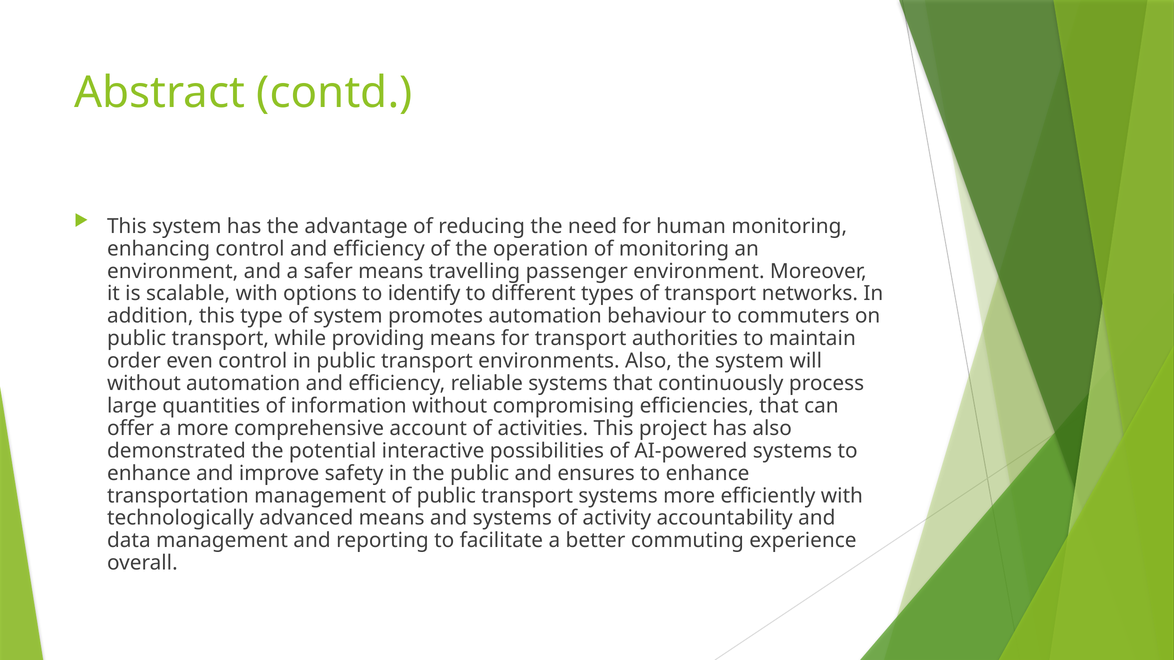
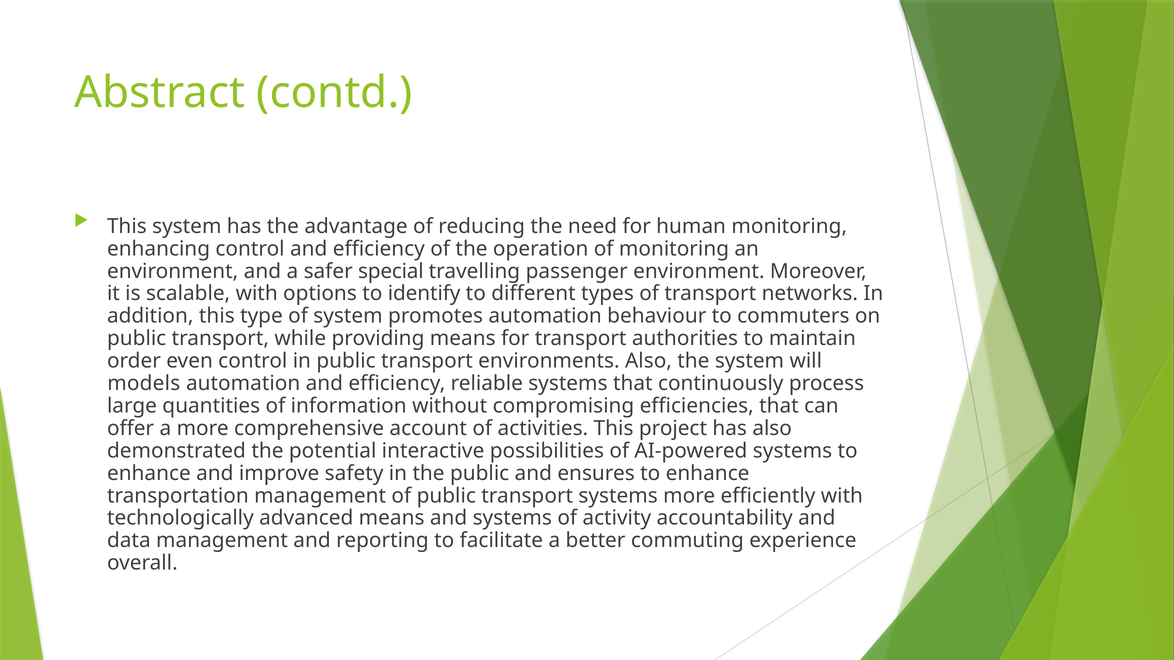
safer means: means -> special
without at (144, 384): without -> models
